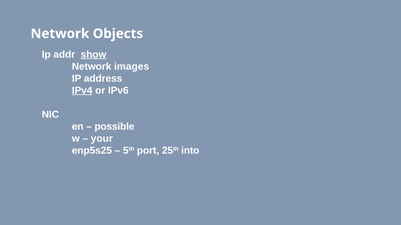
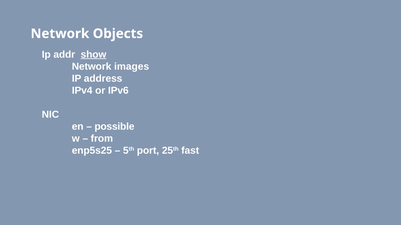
IPv4 underline: present -> none
your: your -> from
into: into -> fast
